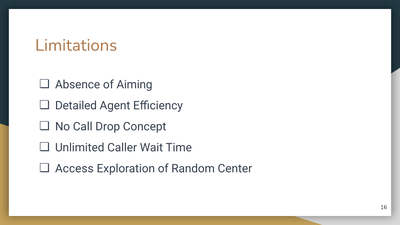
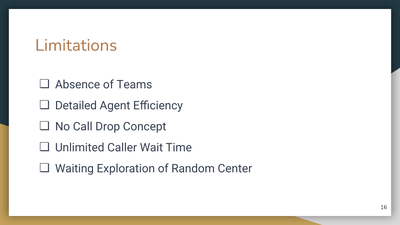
Aiming: Aiming -> Teams
Access: Access -> Waiting
